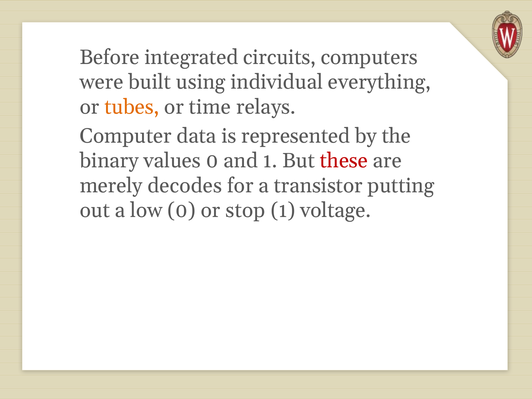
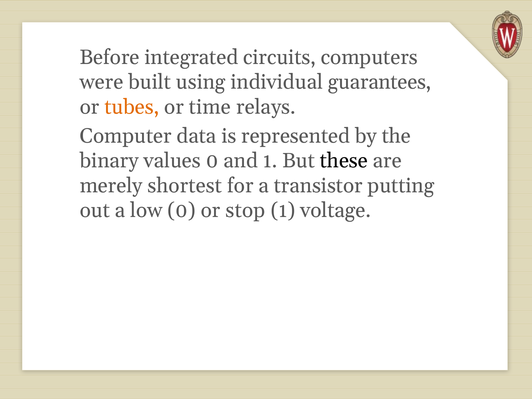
everything: everything -> guarantees
these colour: red -> black
decodes: decodes -> shortest
